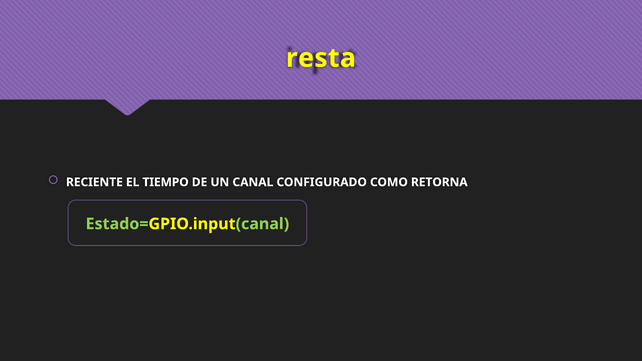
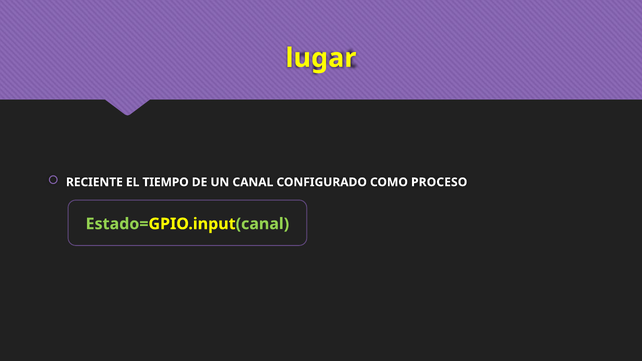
resta: resta -> lugar
RETORNA: RETORNA -> PROCESO
